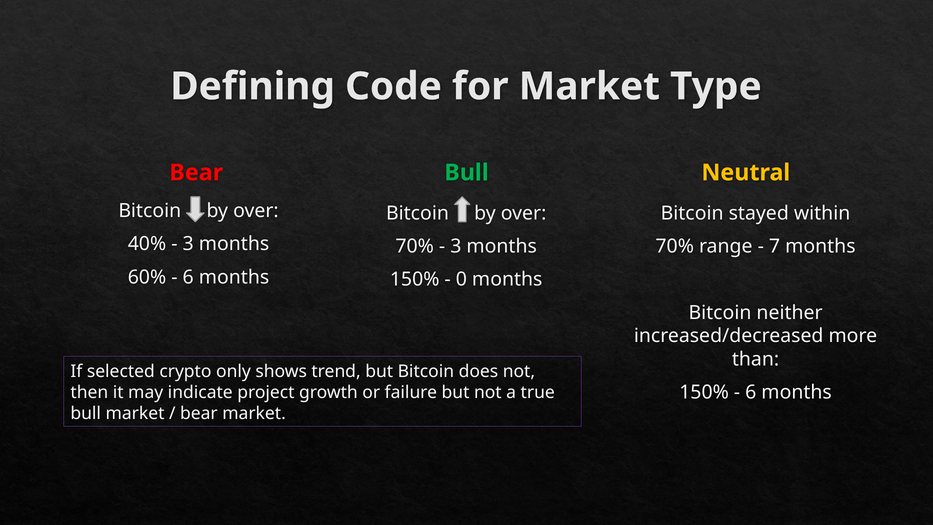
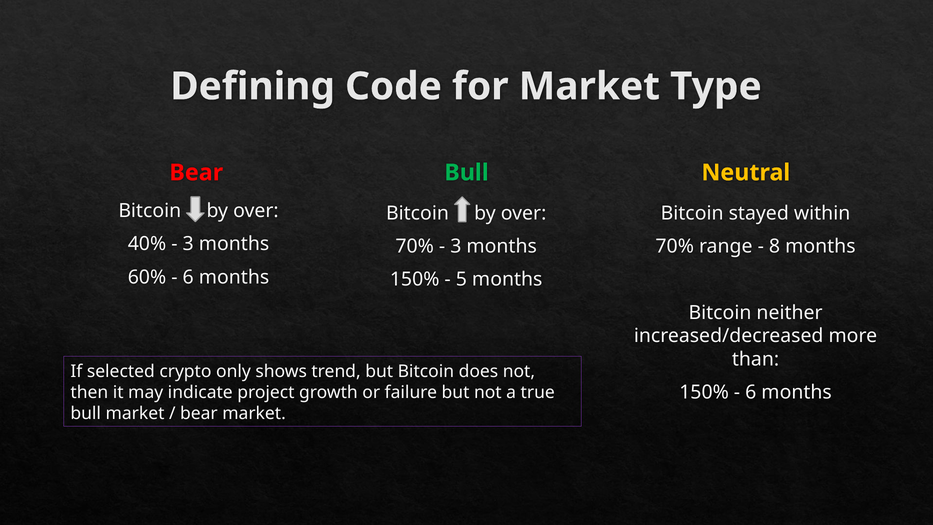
7: 7 -> 8
0: 0 -> 5
